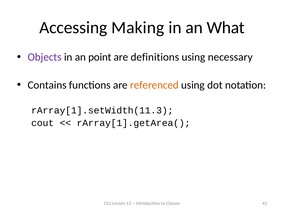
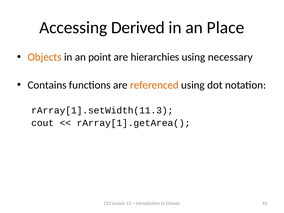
Making: Making -> Derived
What: What -> Place
Objects colour: purple -> orange
definitions: definitions -> hierarchies
